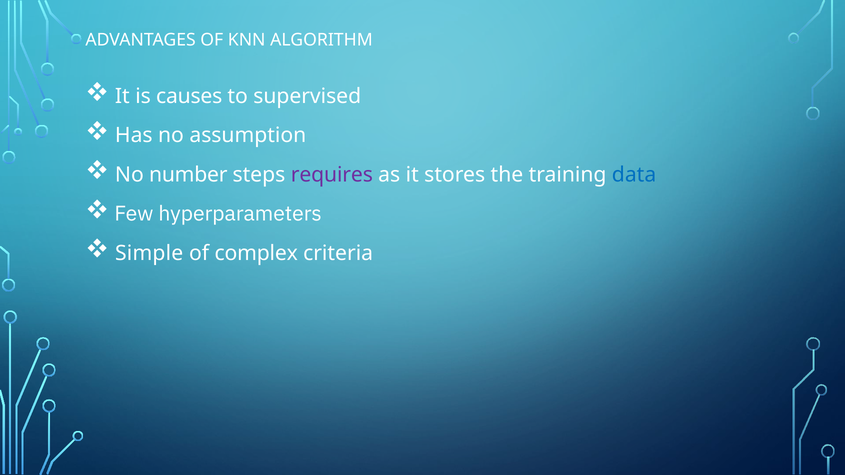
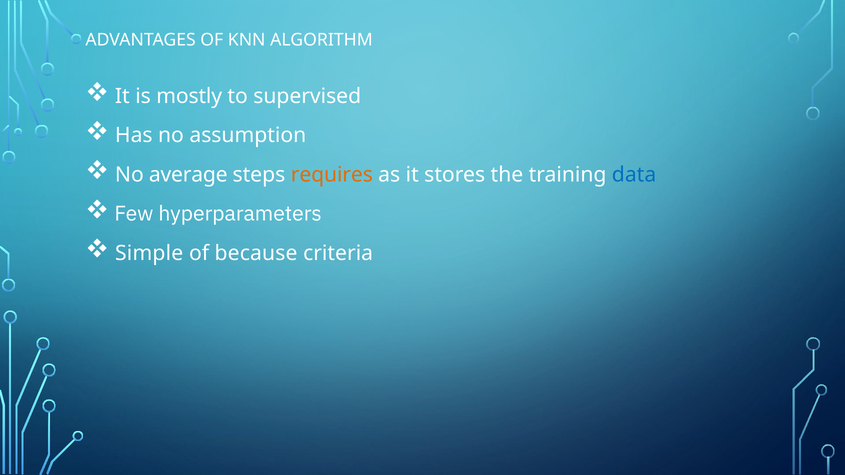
causes: causes -> mostly
number: number -> average
requires colour: purple -> orange
complex: complex -> because
